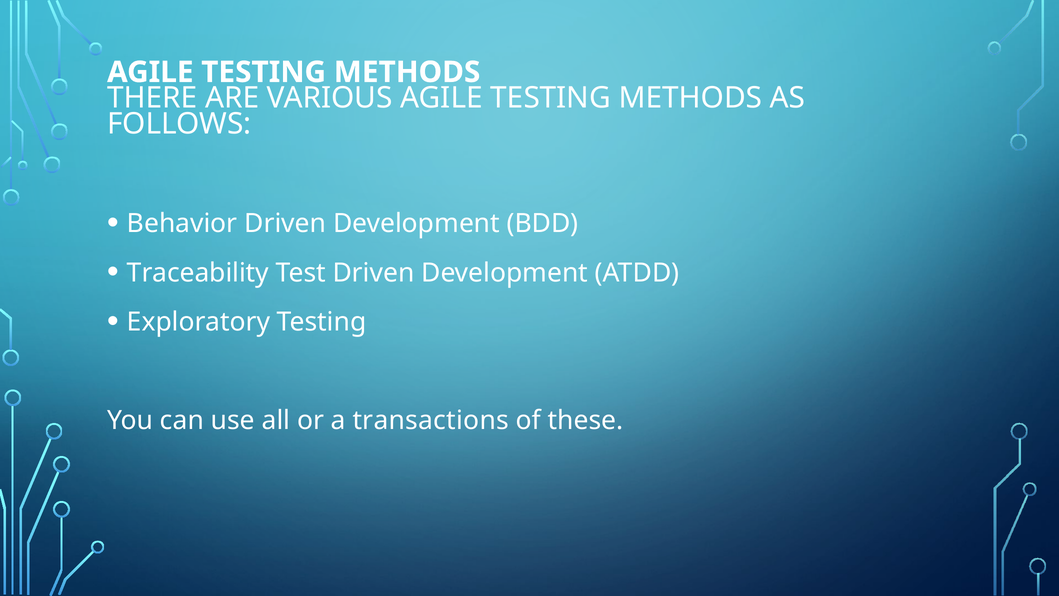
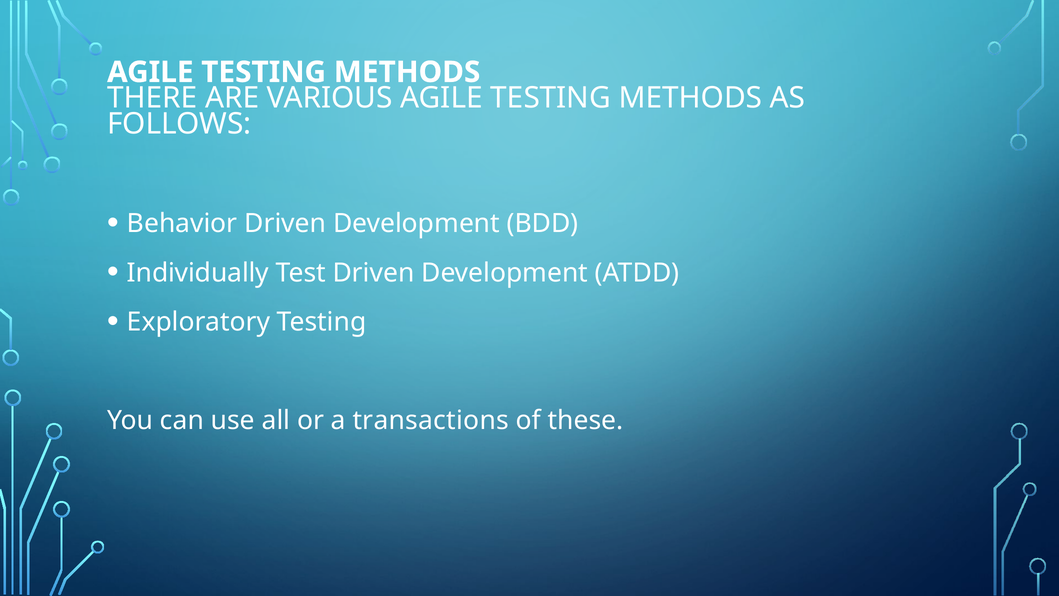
Traceability: Traceability -> Individually
